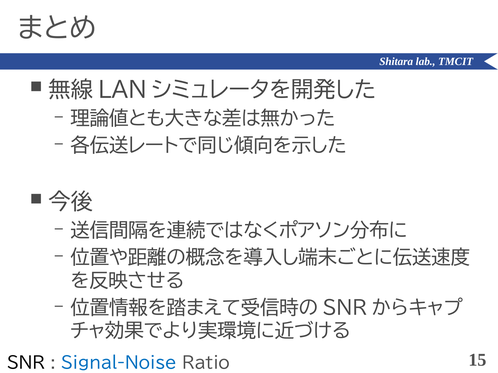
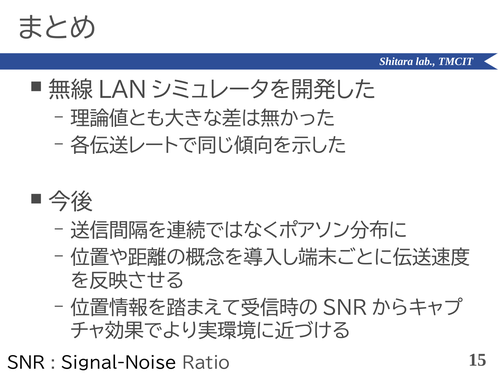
Signal-Noise colour: blue -> black
